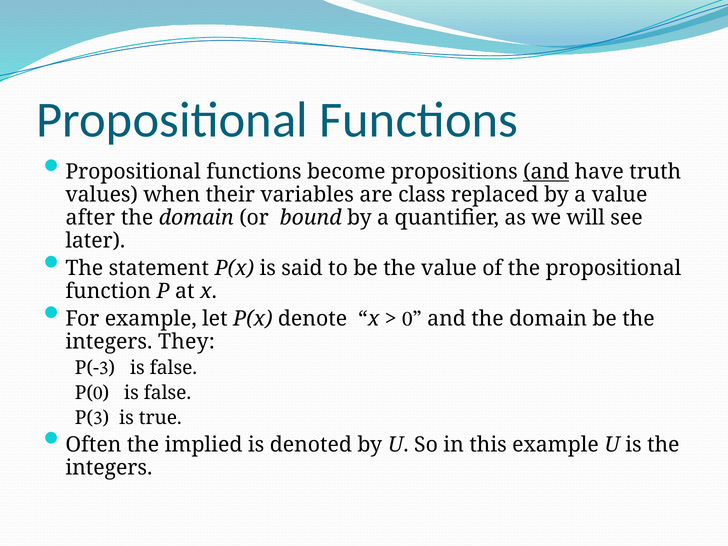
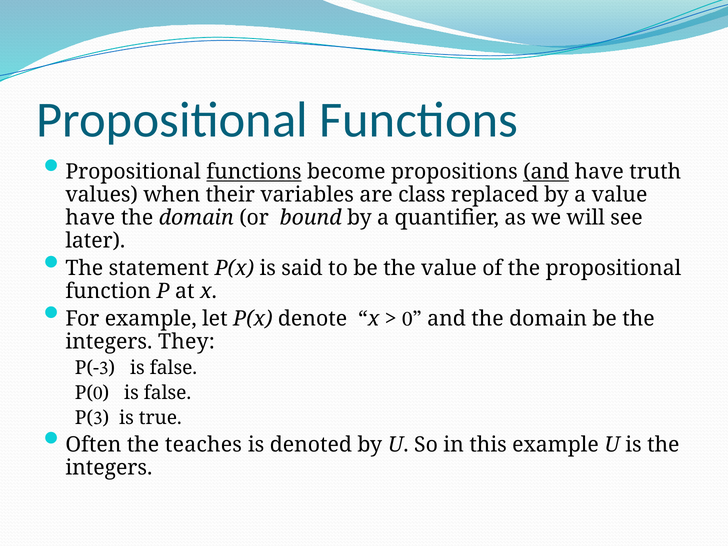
functions at (254, 172) underline: none -> present
after at (90, 218): after -> have
implied: implied -> teaches
